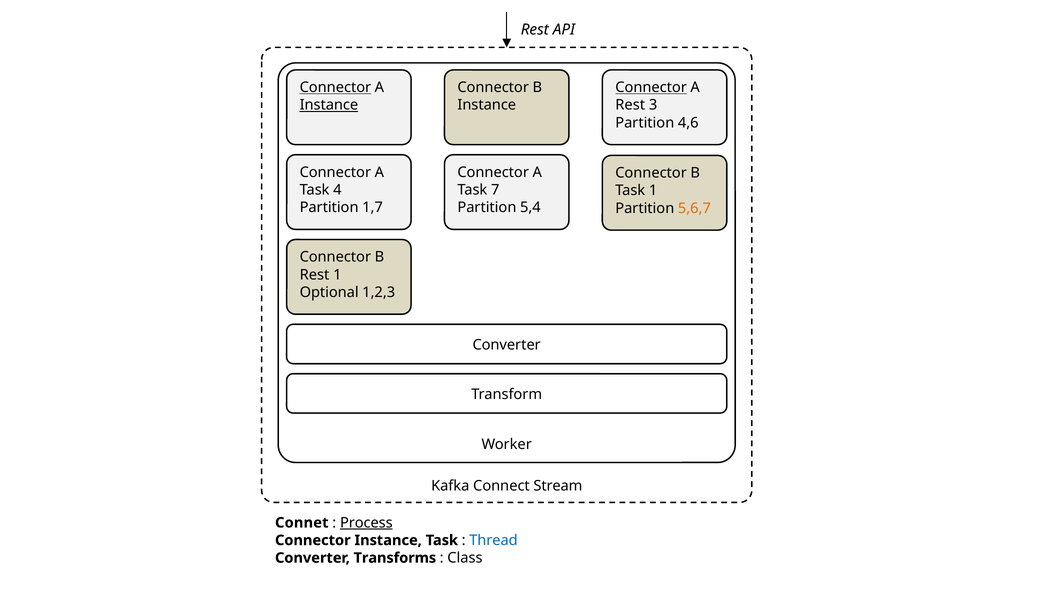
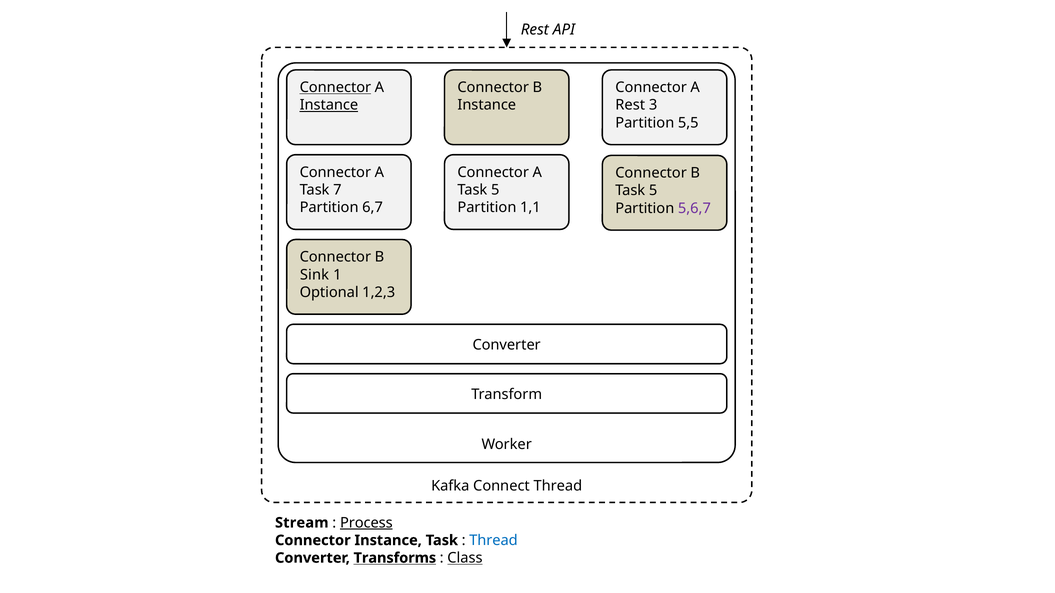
Connector at (651, 88) underline: present -> none
4,6: 4,6 -> 5,5
4: 4 -> 7
7 at (495, 190): 7 -> 5
1 at (653, 191): 1 -> 5
1,7: 1,7 -> 6,7
5,4: 5,4 -> 1,1
5,6,7 colour: orange -> purple
Rest at (315, 275): Rest -> Sink
Connect Stream: Stream -> Thread
Connet: Connet -> Stream
Transforms underline: none -> present
Class underline: none -> present
